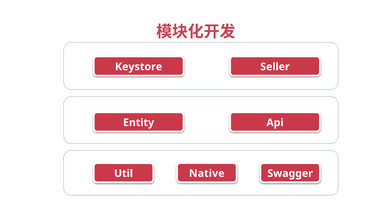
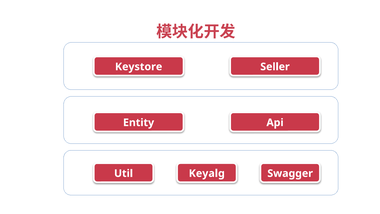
Native: Native -> Keyalg
